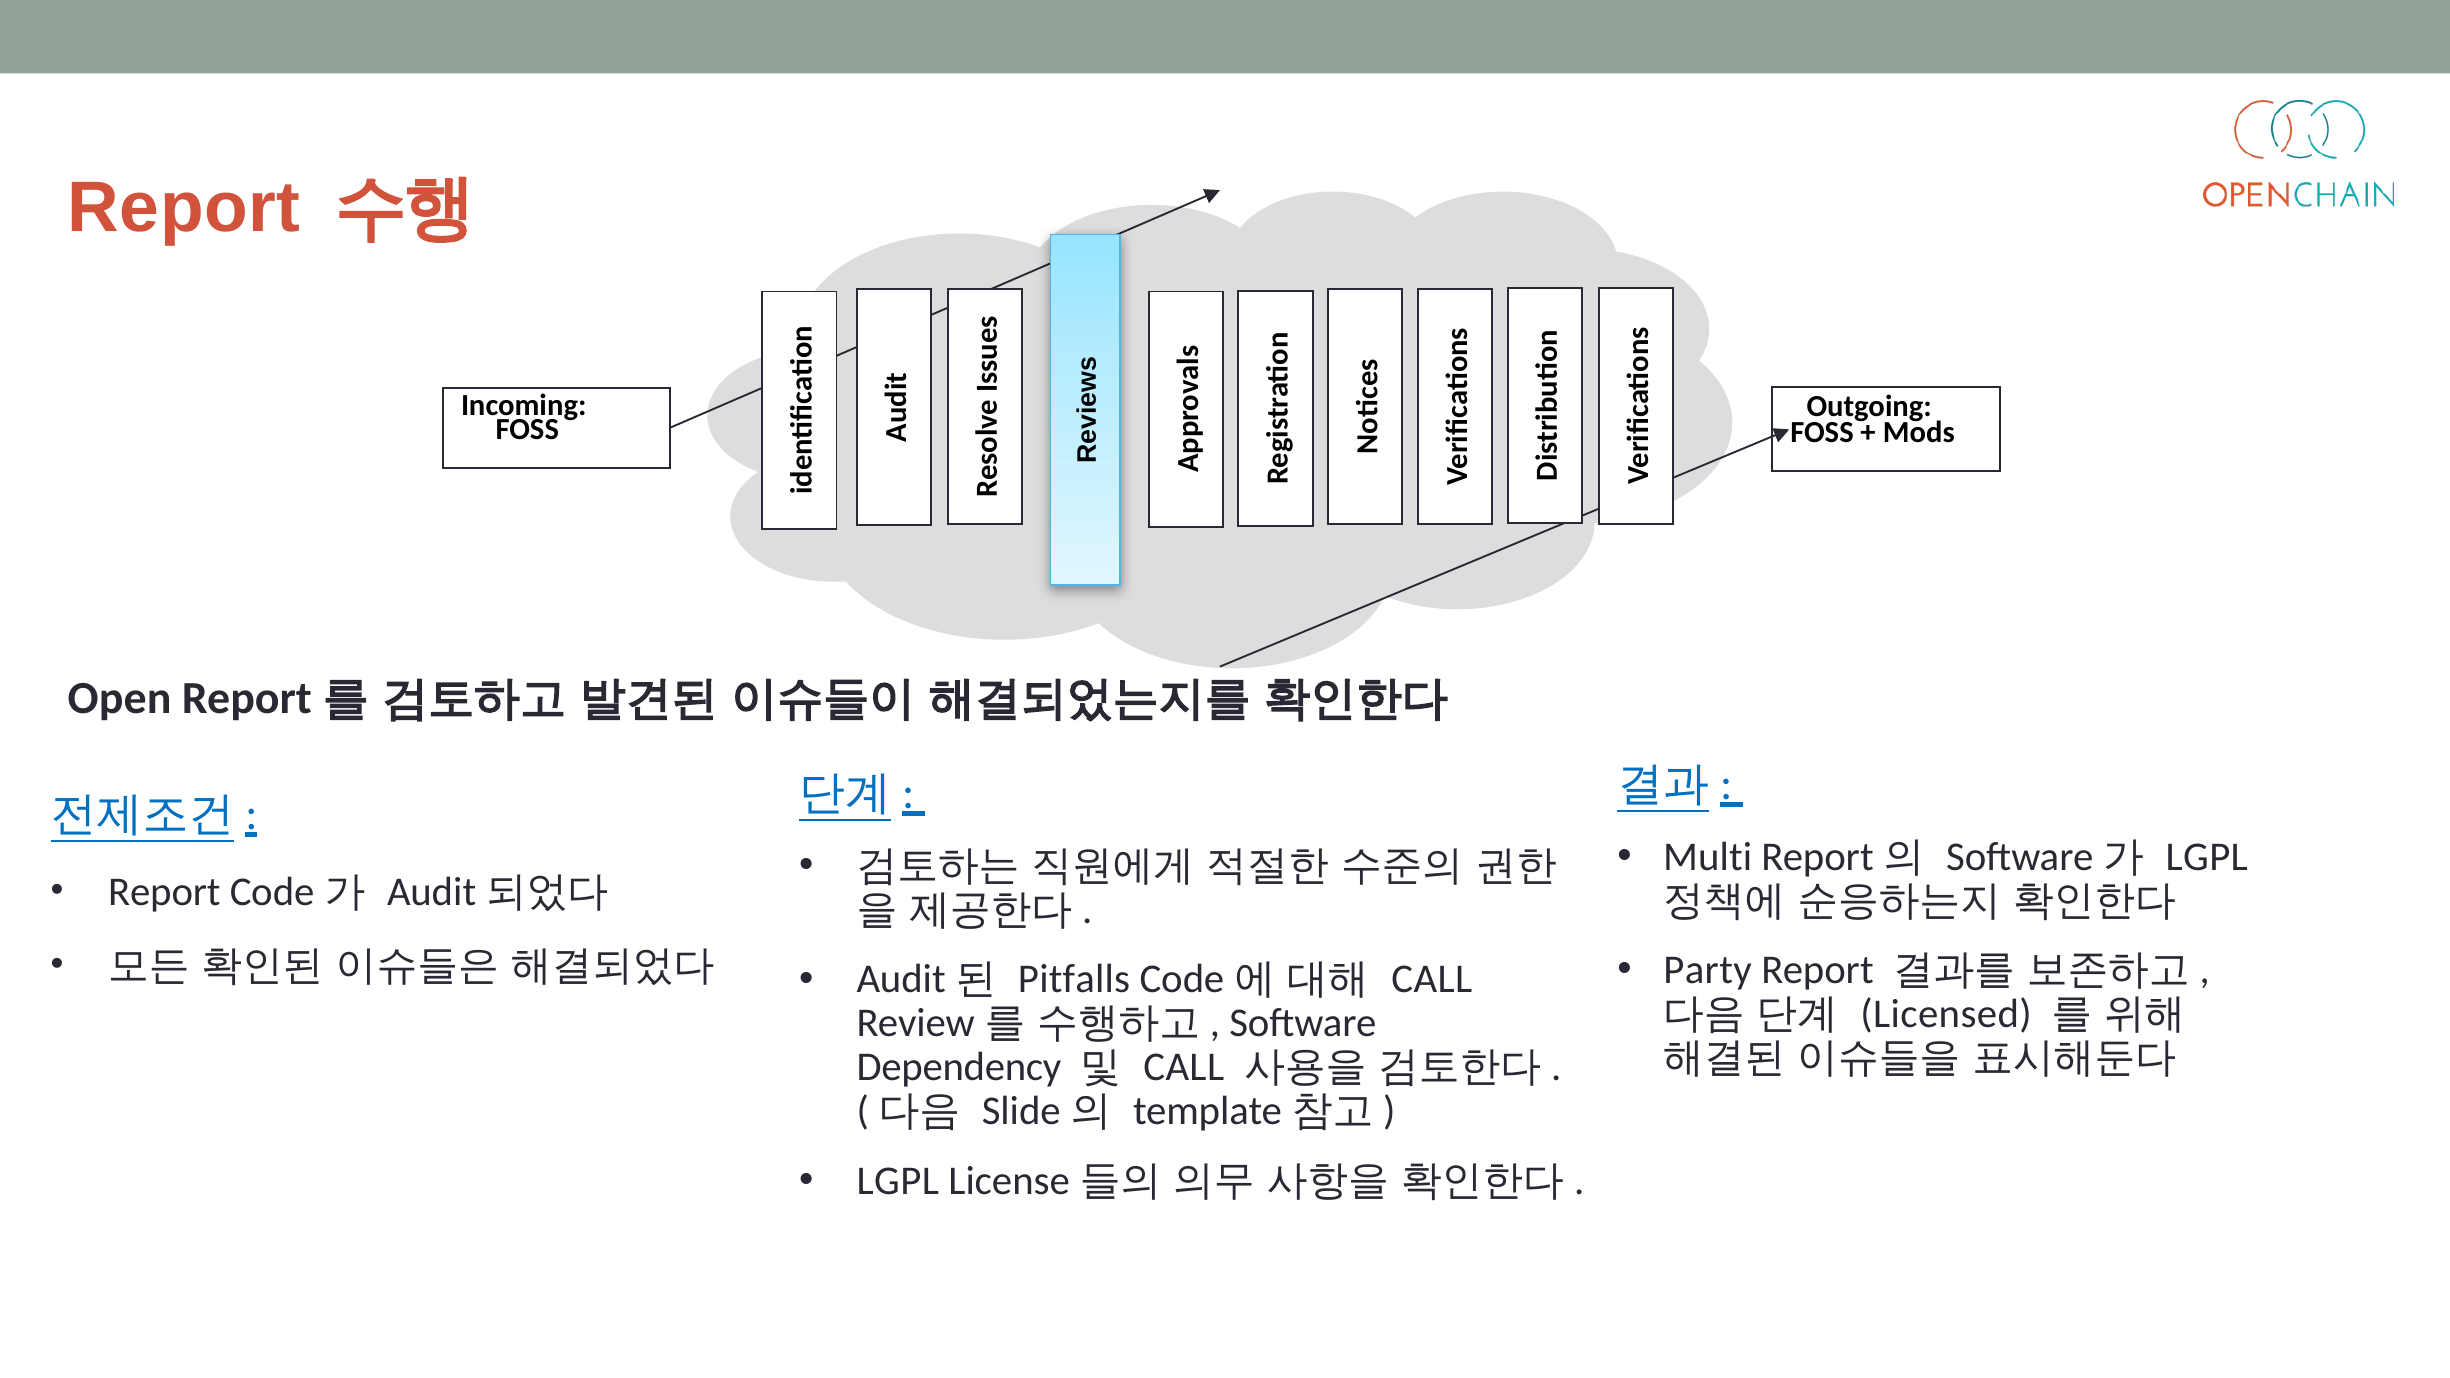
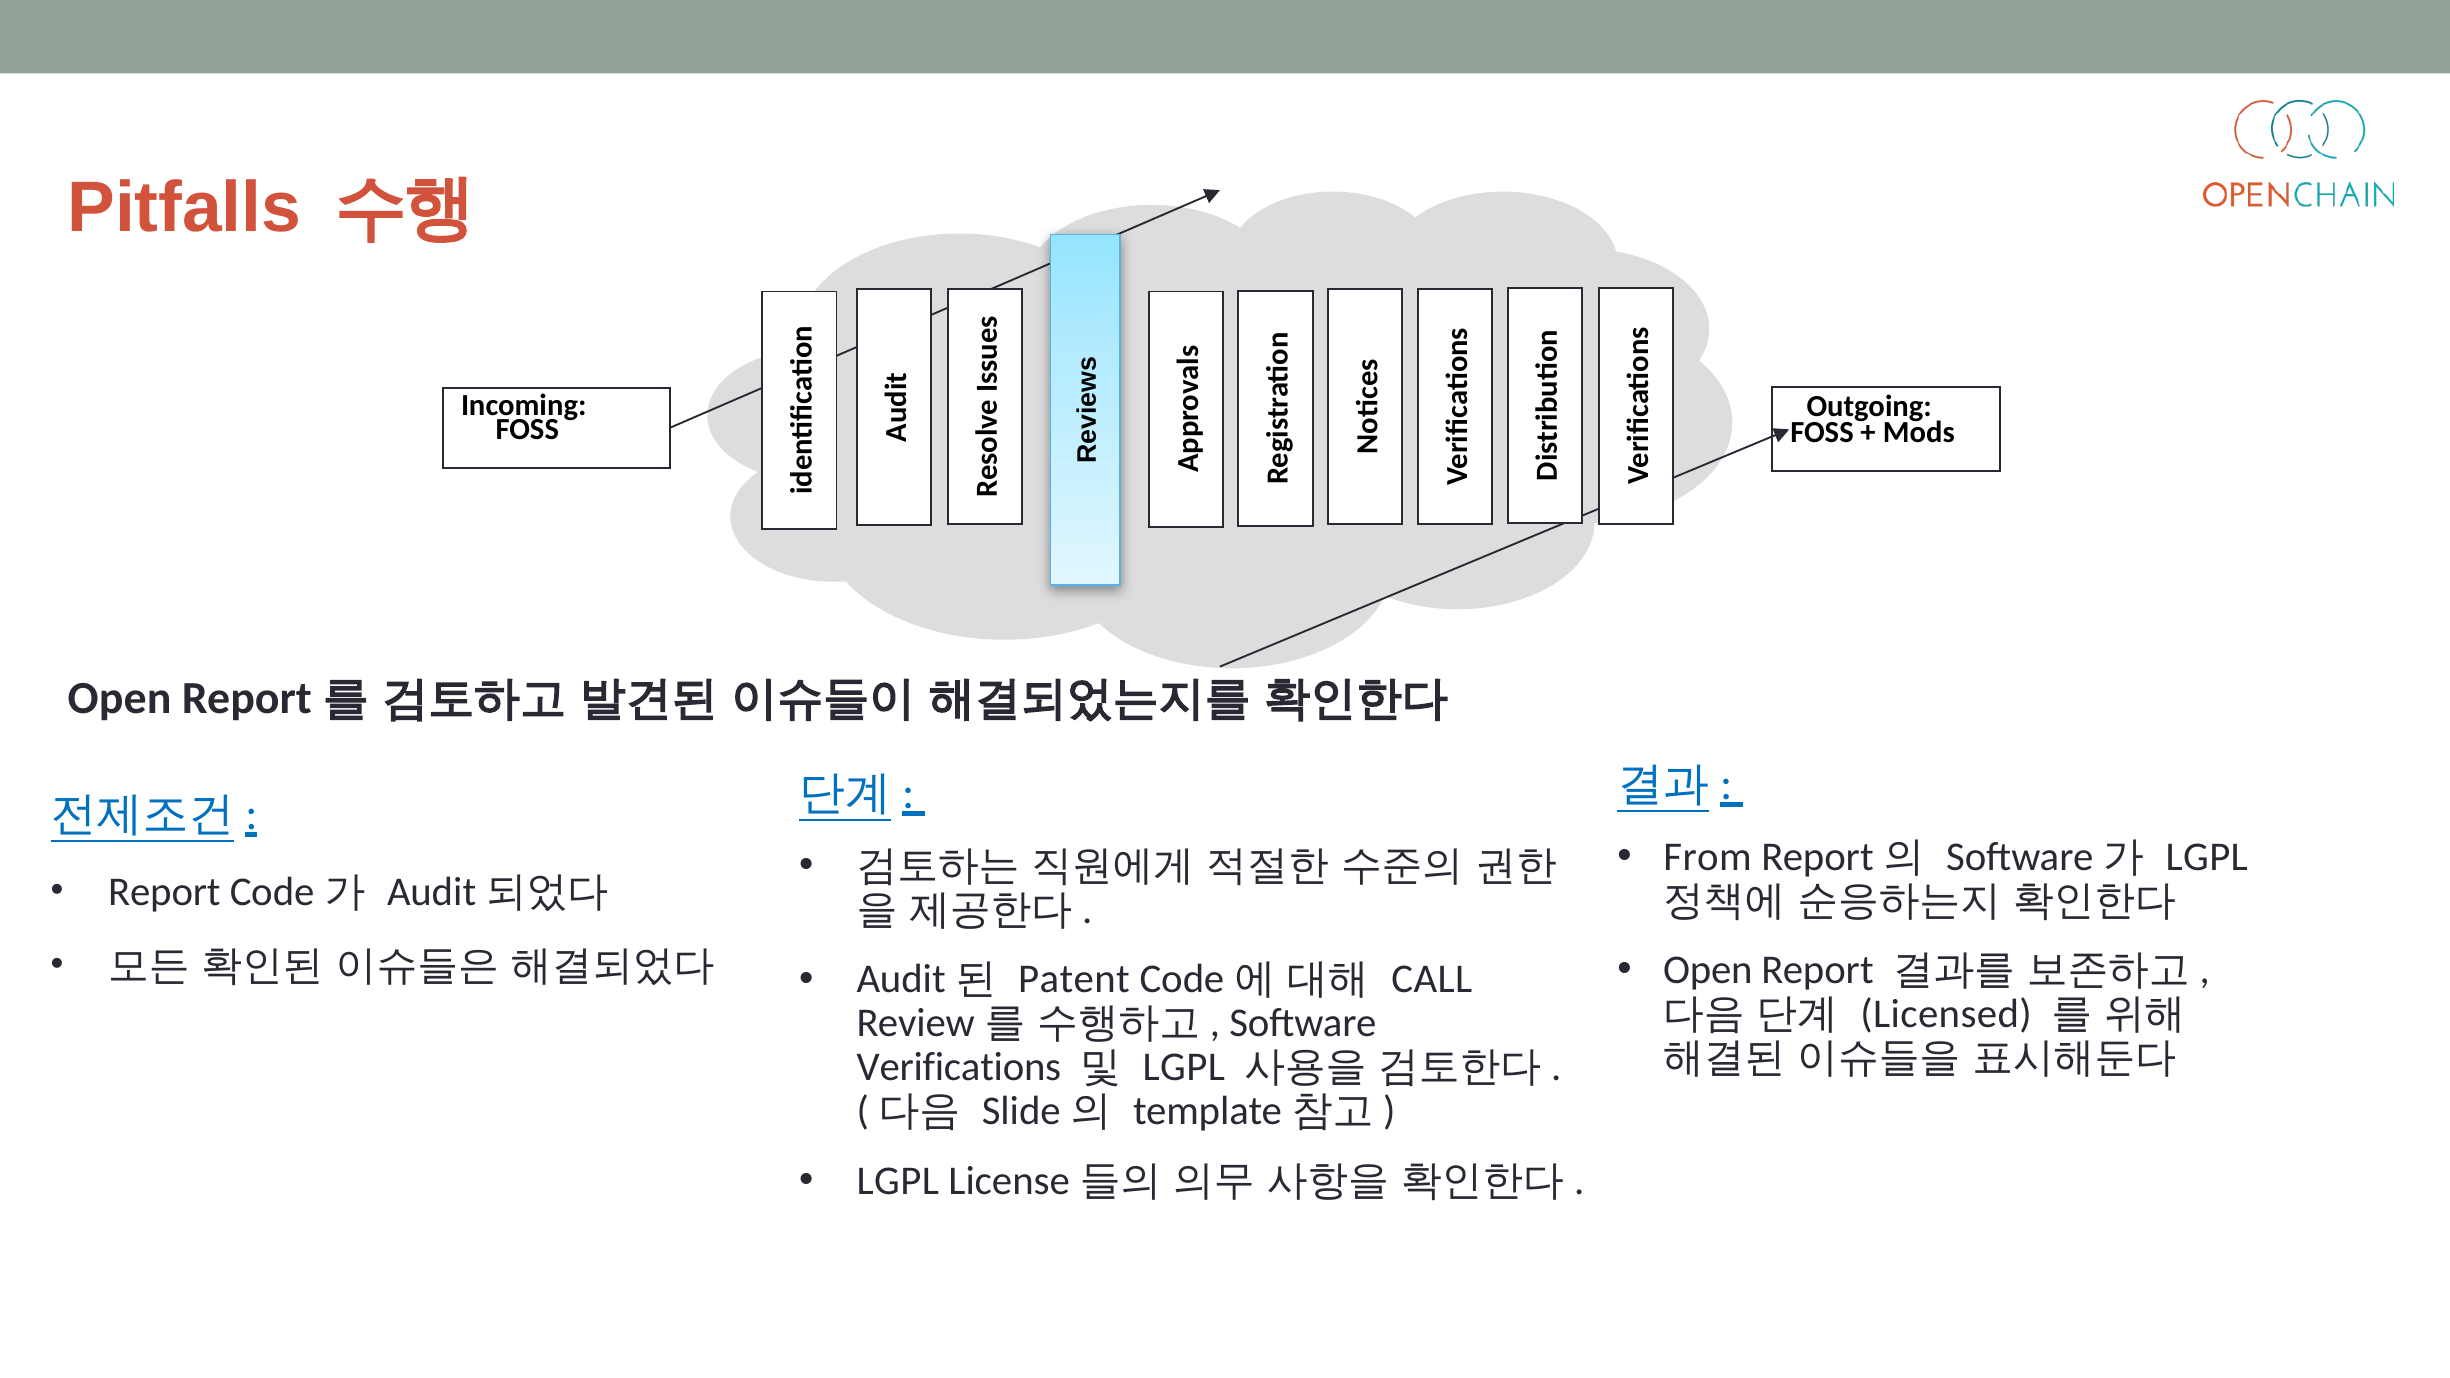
Report at (184, 208): Report -> Pitfalls
Multi: Multi -> From
Party at (1708, 970): Party -> Open
Pitfalls: Pitfalls -> Patent
Dependency: Dependency -> Verifications
CALL at (1184, 1067): CALL -> LGPL
